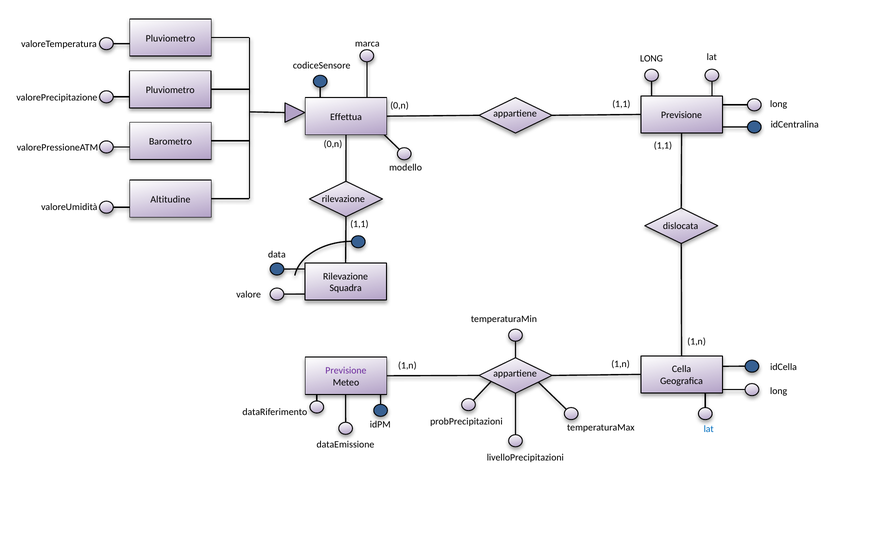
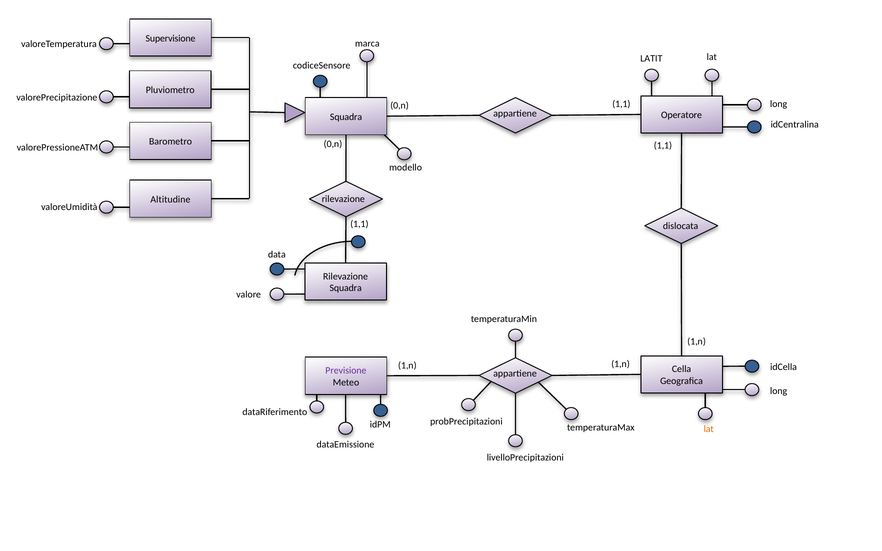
Pluviometro at (170, 38): Pluviometro -> Supervisione
LONG at (651, 59): LONG -> LATIT
Previsione at (682, 115): Previsione -> Operatore
Effettua at (346, 117): Effettua -> Squadra
lat at (709, 429) colour: blue -> orange
